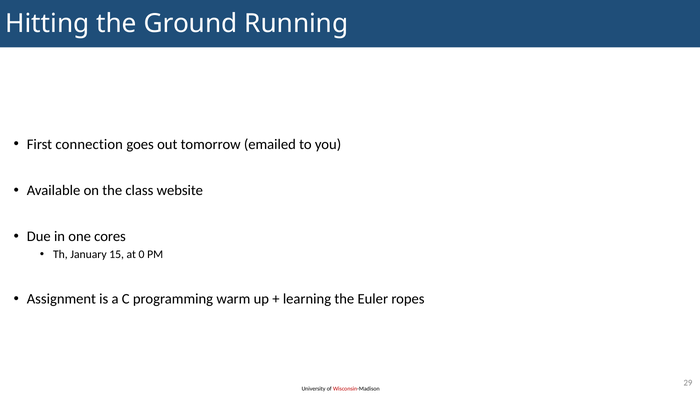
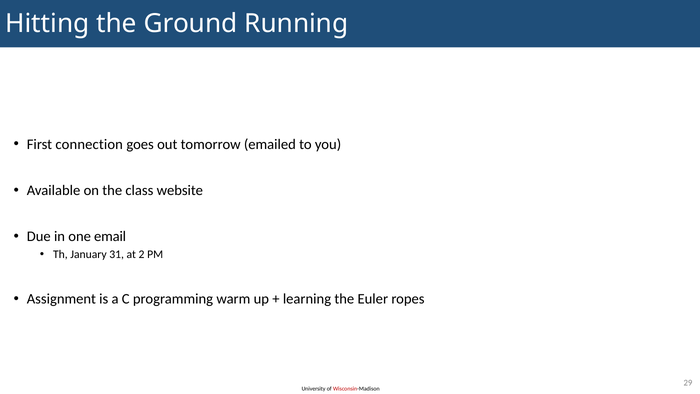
cores: cores -> email
15: 15 -> 31
0: 0 -> 2
